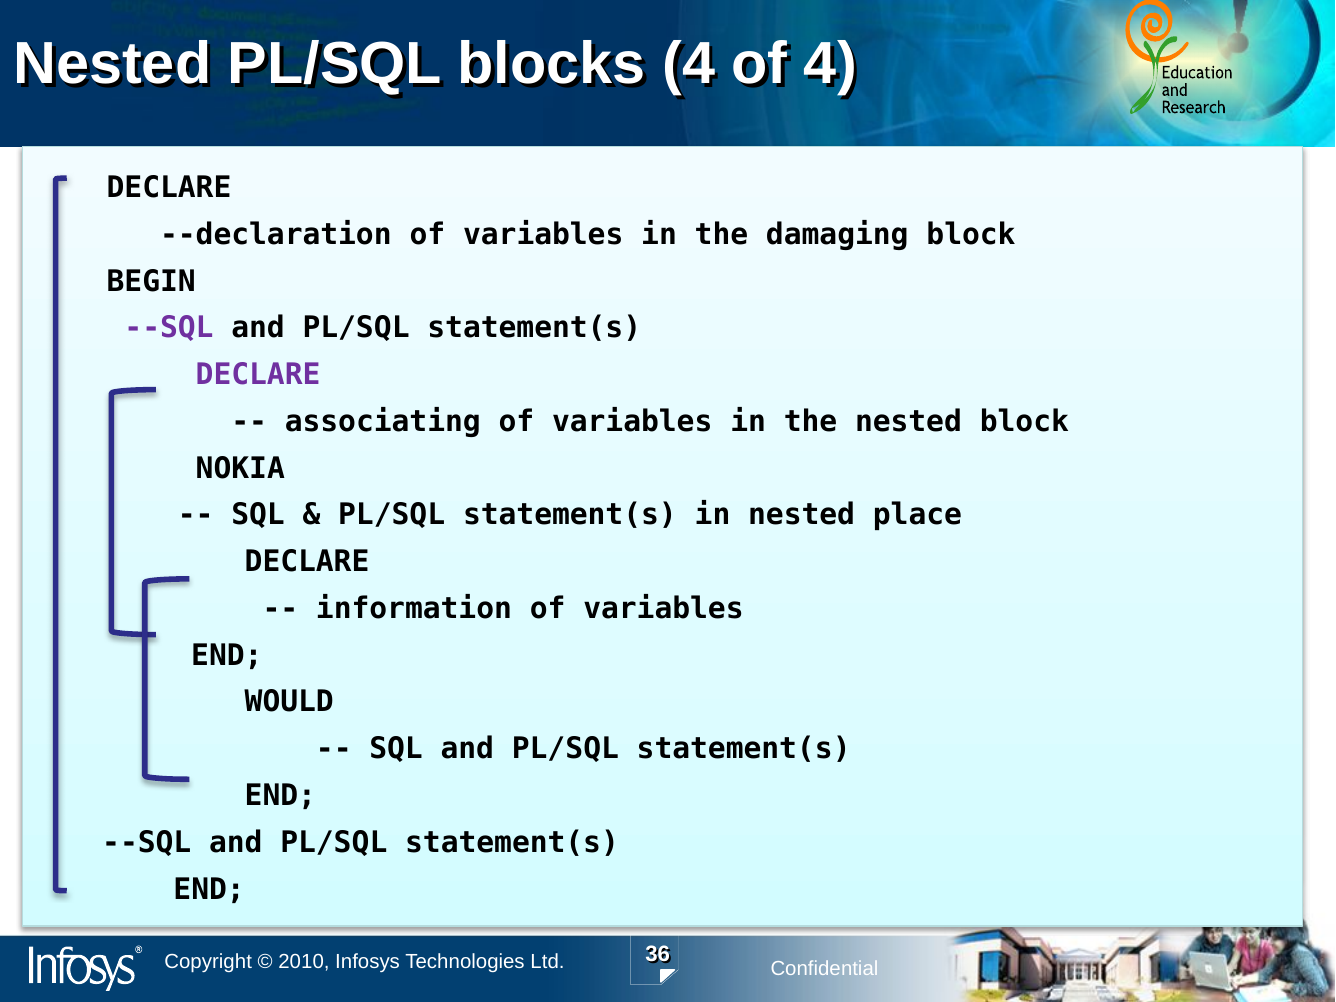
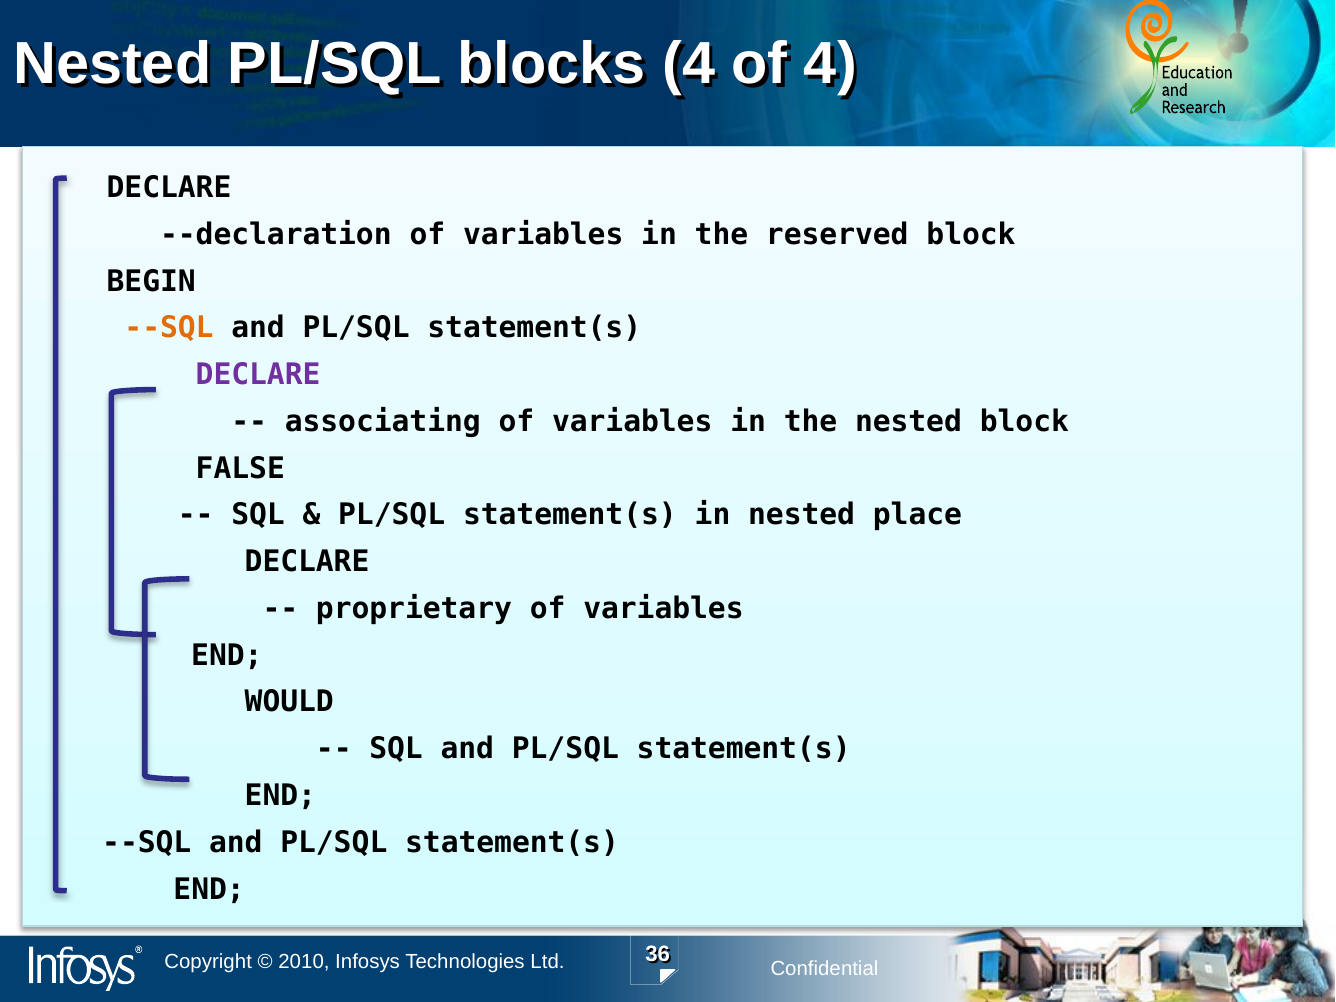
damaging: damaging -> reserved
--SQL at (169, 328) colour: purple -> orange
NOKIA: NOKIA -> FALSE
information: information -> proprietary
